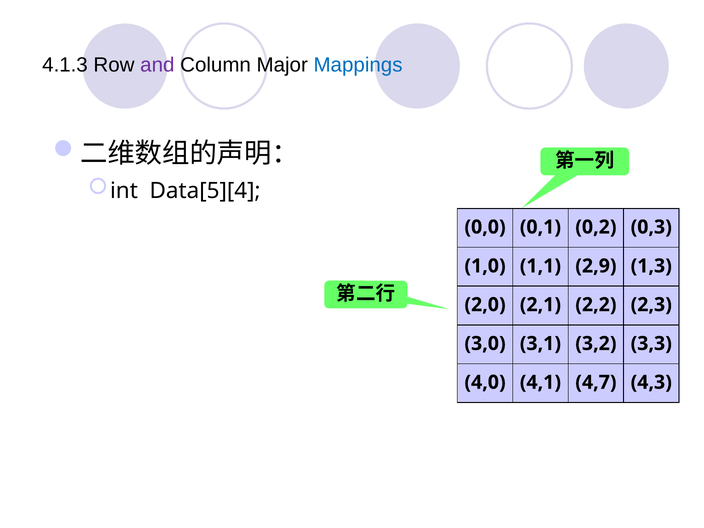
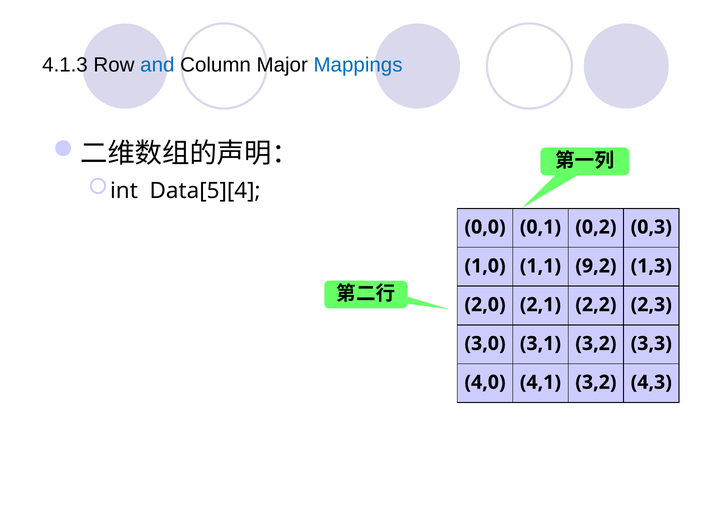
and colour: purple -> blue
2,9: 2,9 -> 9,2
4,1 4,7: 4,7 -> 3,2
